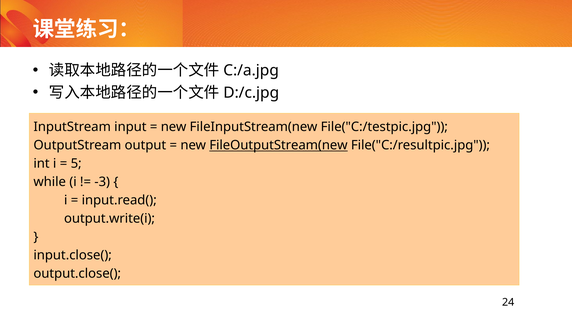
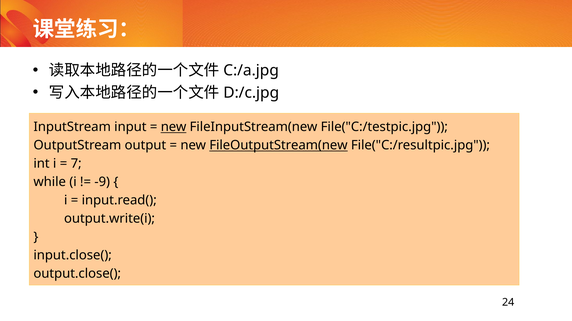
new at (174, 127) underline: none -> present
5: 5 -> 7
-3: -3 -> -9
